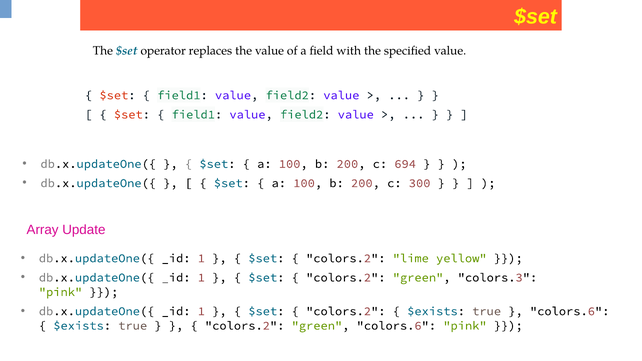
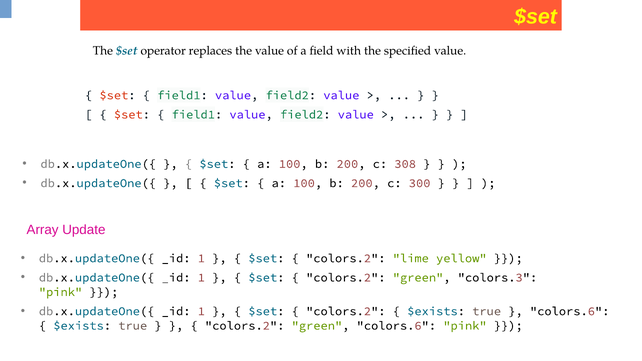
694: 694 -> 308
